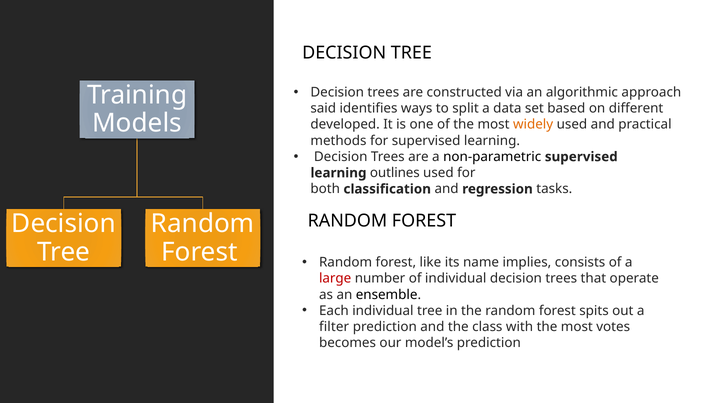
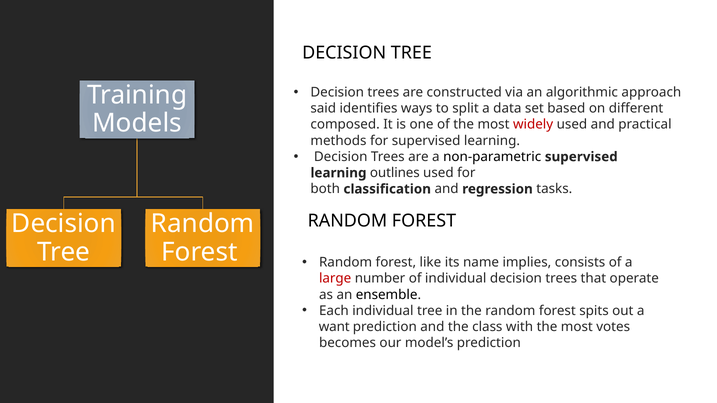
developed: developed -> composed
widely colour: orange -> red
filter: filter -> want
